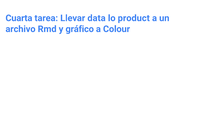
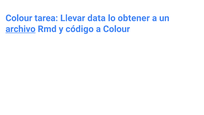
Cuarta at (19, 18): Cuarta -> Colour
product: product -> obtener
archivo underline: none -> present
gráfico: gráfico -> código
